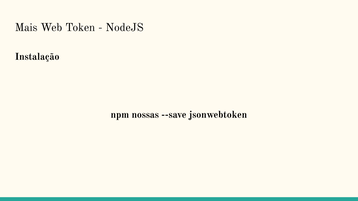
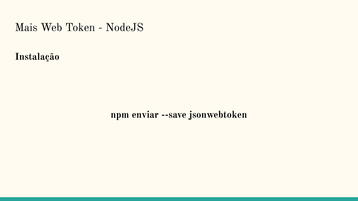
nossas: nossas -> enviar
